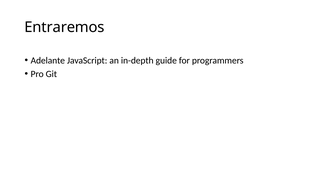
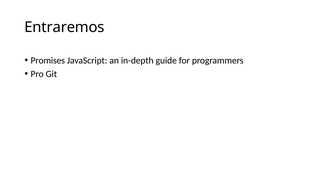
Adelante: Adelante -> Promises
